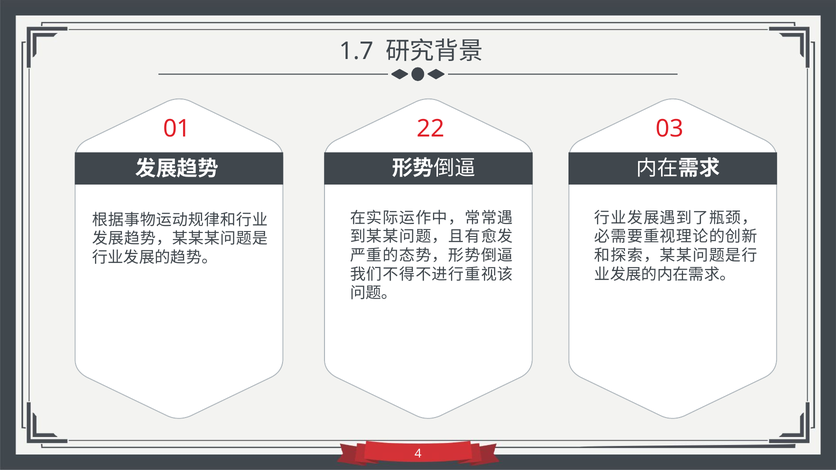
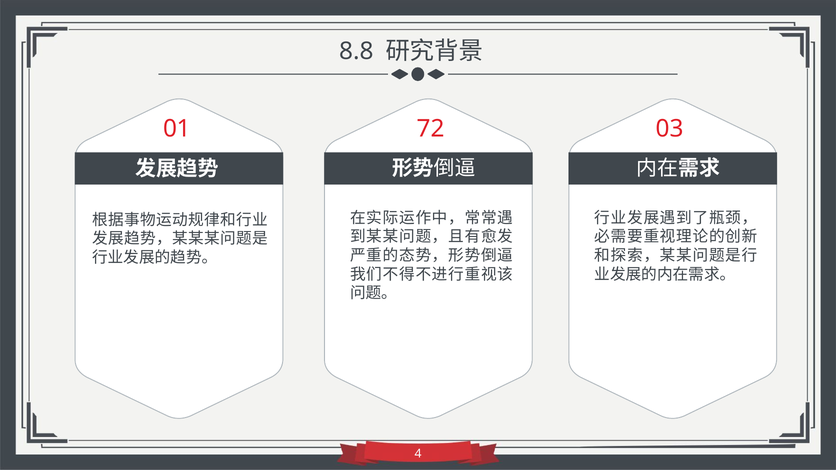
1.7: 1.7 -> 8.8
22: 22 -> 72
